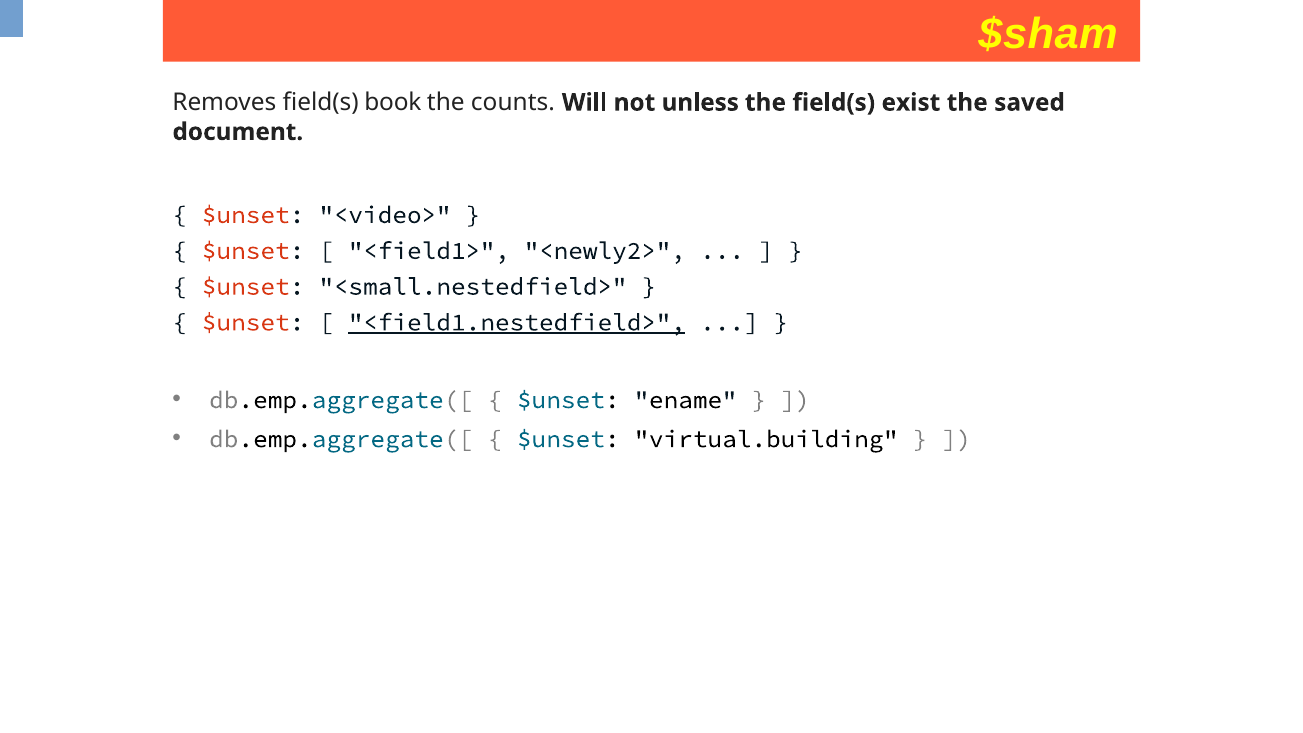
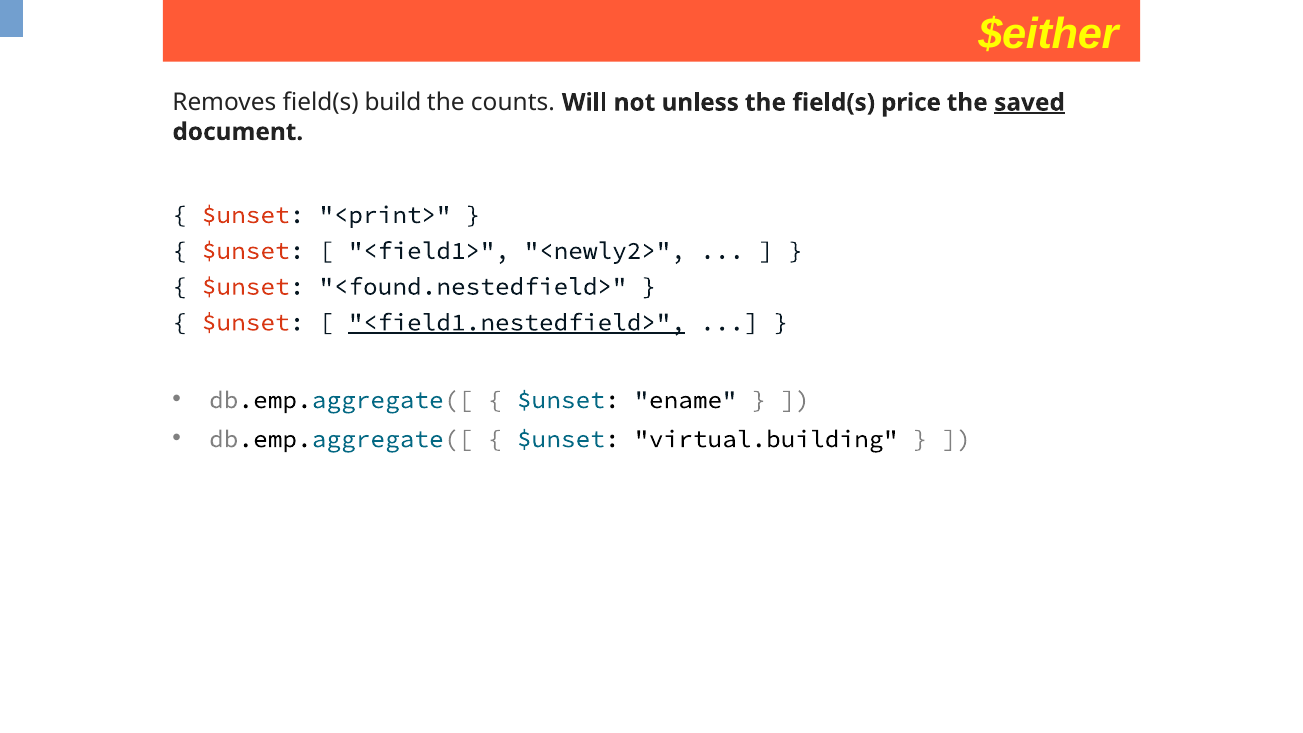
$sham: $sham -> $either
book: book -> build
exist: exist -> price
saved underline: none -> present
<video>: <video> -> <print>
<small.nestedfield>: <small.nestedfield> -> <found.nestedfield>
